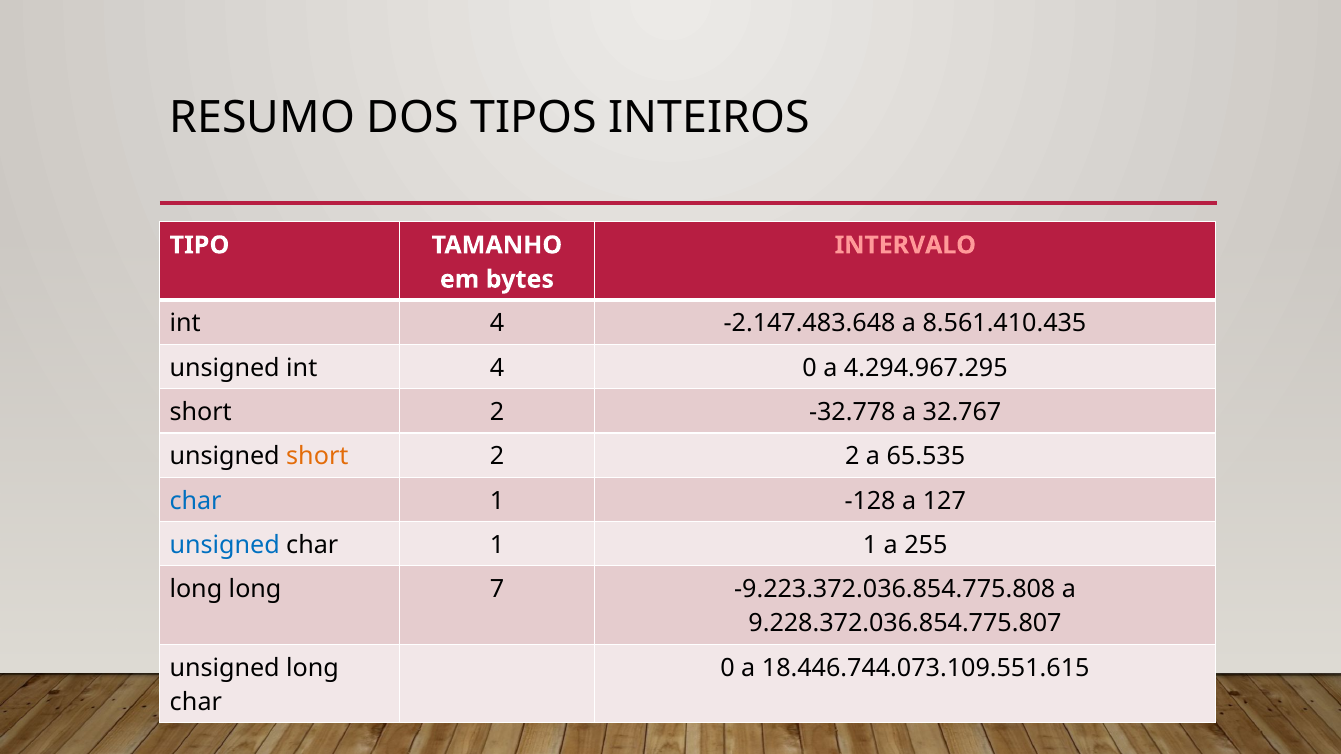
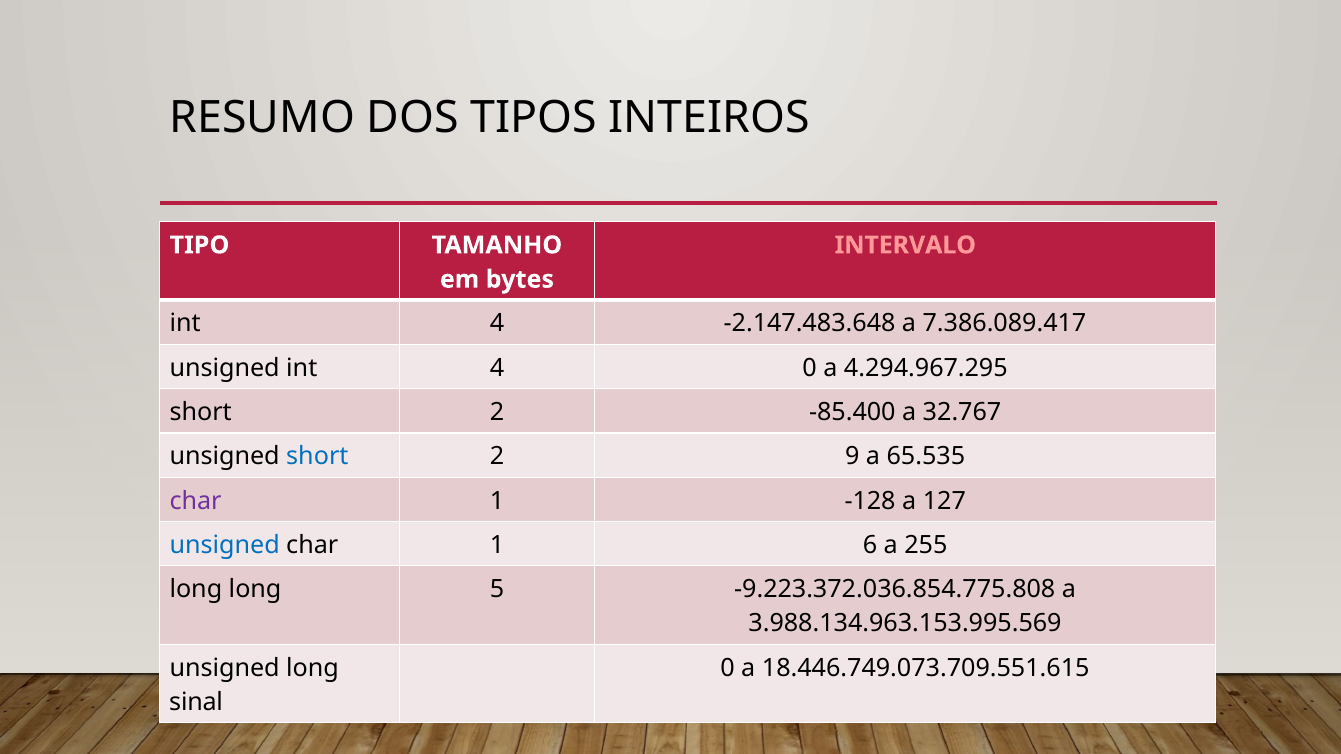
8.561.410.435: 8.561.410.435 -> 7.386.089.417
-32.778: -32.778 -> -85.400
short at (317, 457) colour: orange -> blue
2 2: 2 -> 9
char at (196, 501) colour: blue -> purple
1 1: 1 -> 6
7: 7 -> 5
9.228.372.036.854.775.807: 9.228.372.036.854.775.807 -> 3.988.134.963.153.995.569
18.446.744.073.109.551.615: 18.446.744.073.109.551.615 -> 18.446.749.073.709.551.615
char at (196, 702): char -> sinal
